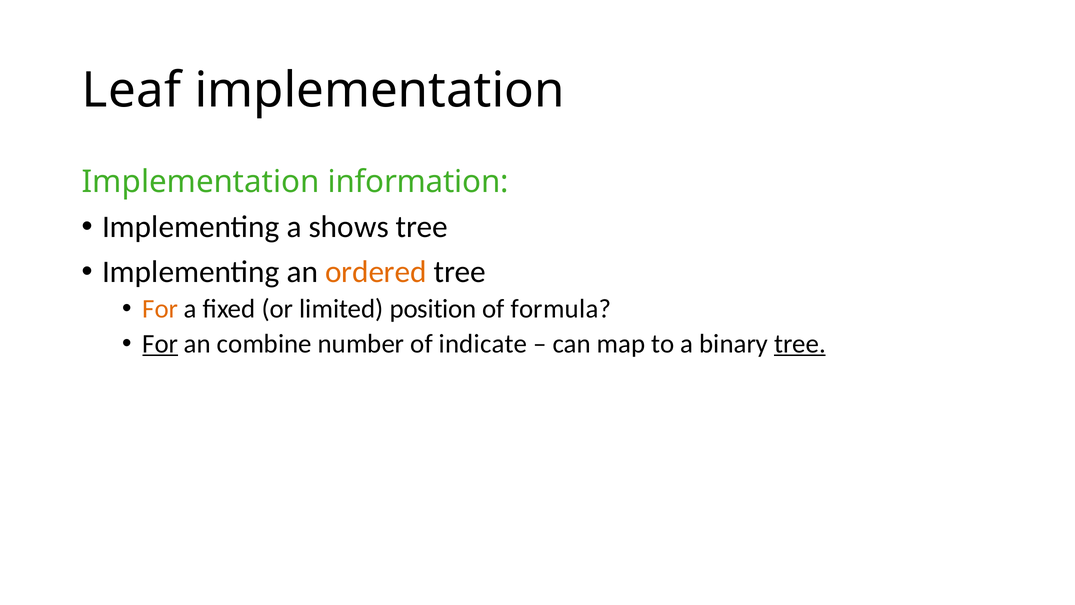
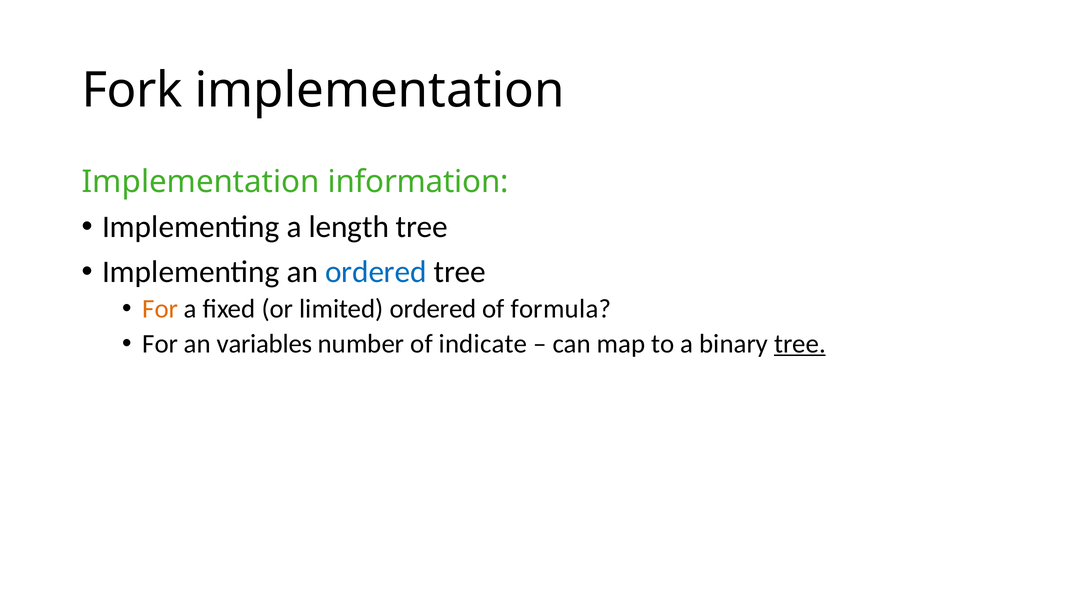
Leaf: Leaf -> Fork
shows: shows -> length
ordered at (376, 272) colour: orange -> blue
limited position: position -> ordered
For at (160, 344) underline: present -> none
combine: combine -> variables
